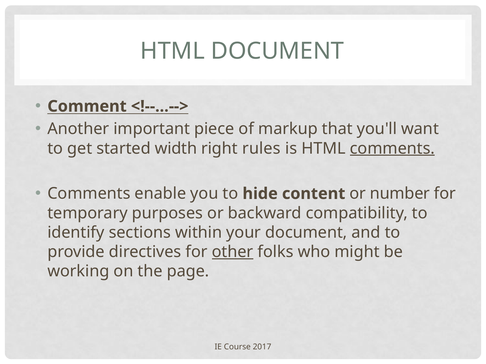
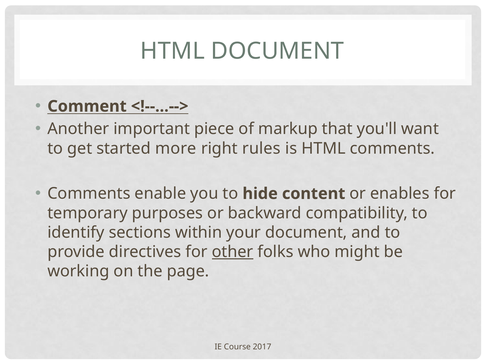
width: width -> more
comments at (392, 149) underline: present -> none
number: number -> enables
